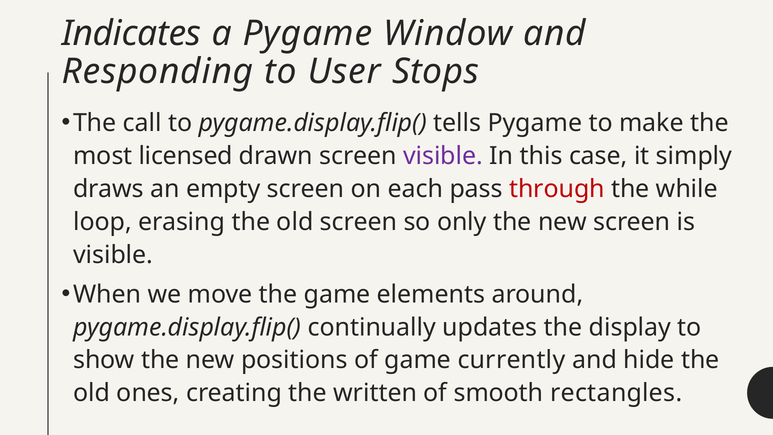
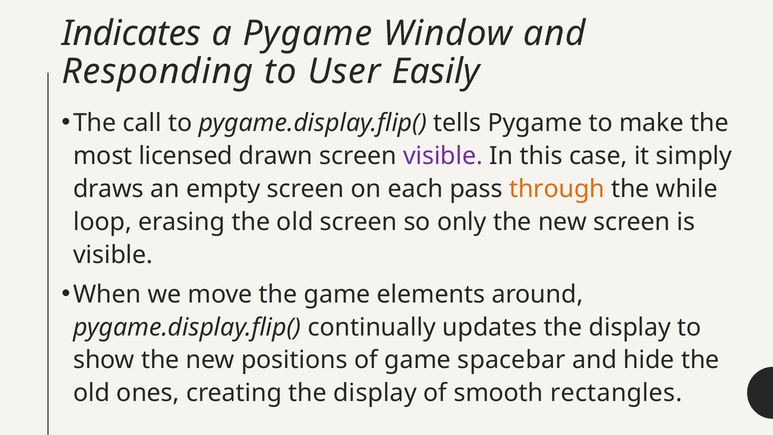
Stops: Stops -> Easily
through colour: red -> orange
currently: currently -> spacebar
creating the written: written -> display
